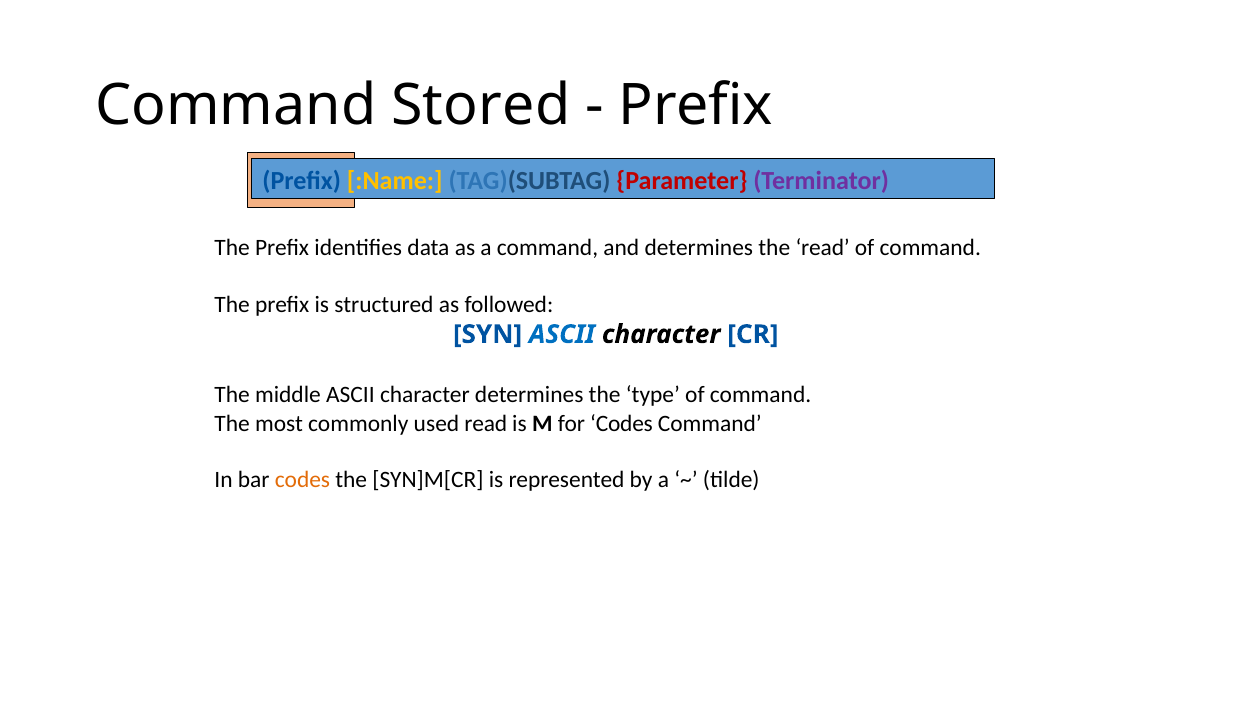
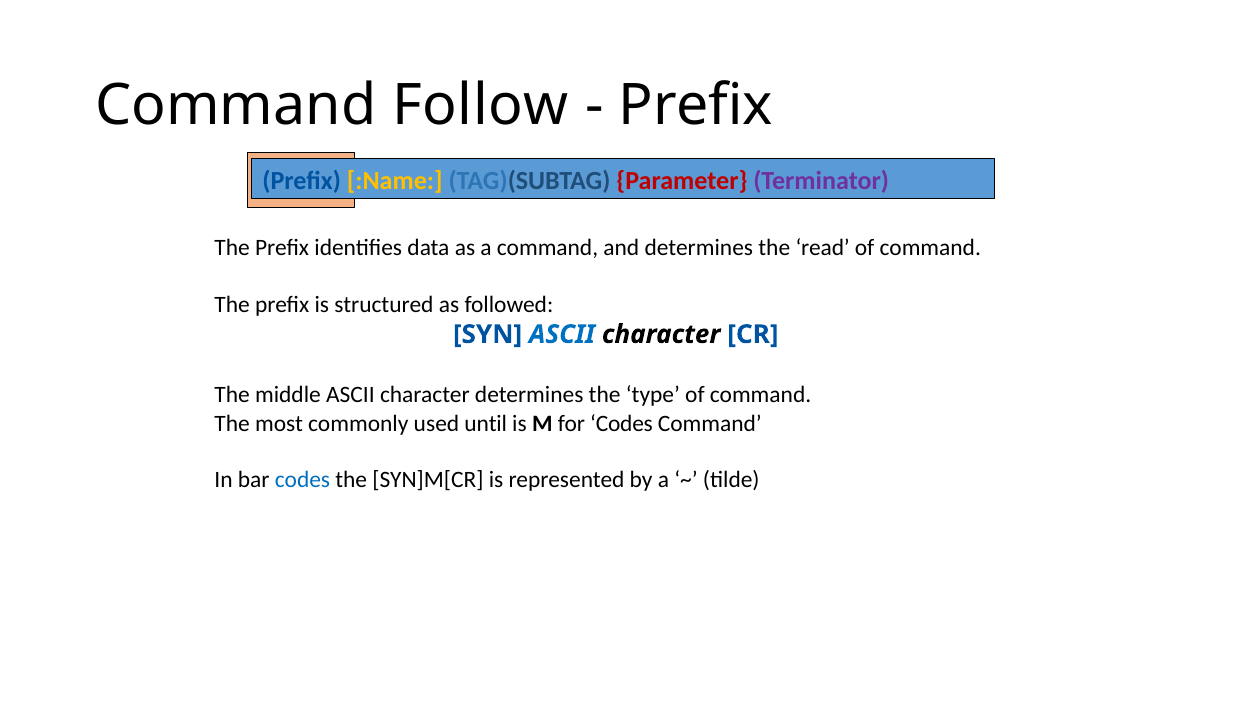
Stored: Stored -> Follow
used read: read -> until
codes at (302, 479) colour: orange -> blue
